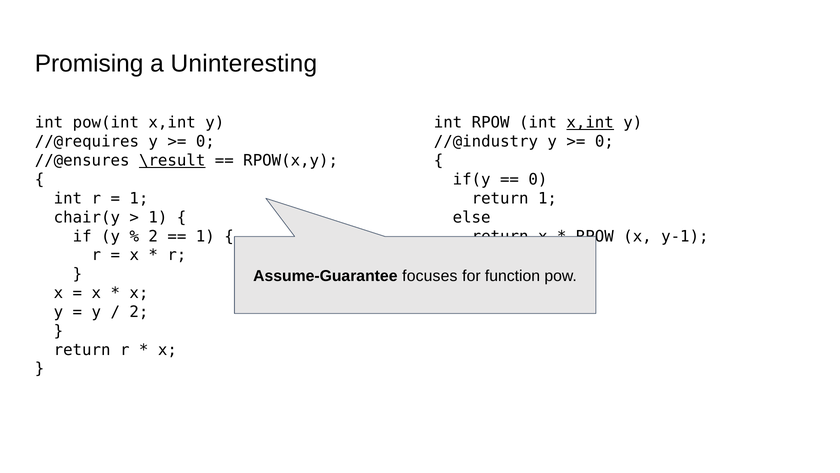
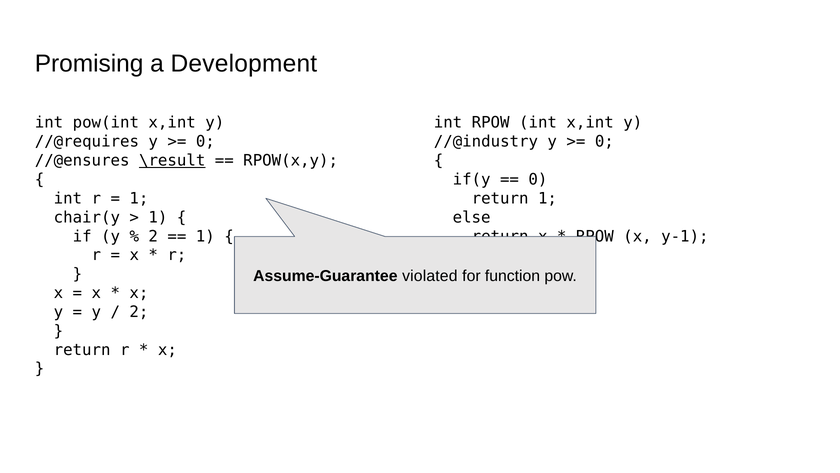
Uninteresting: Uninteresting -> Development
x,int at (590, 123) underline: present -> none
focuses: focuses -> violated
